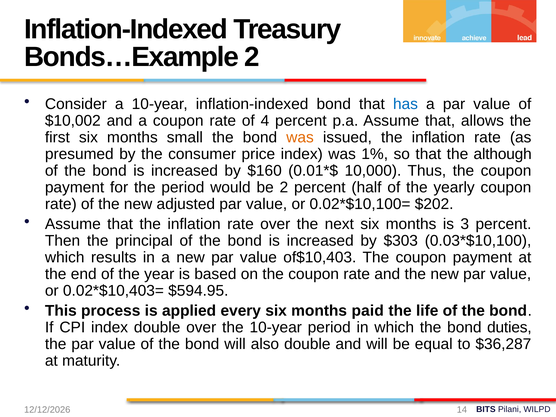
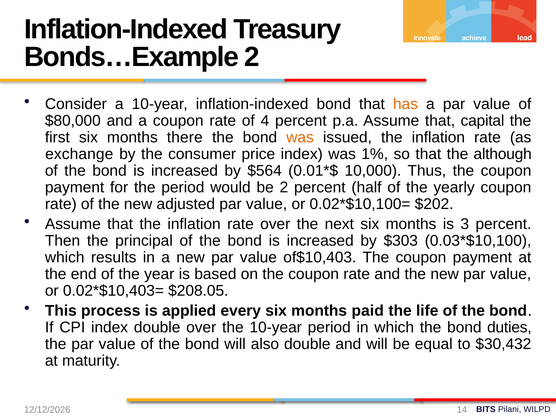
has colour: blue -> orange
$10,002: $10,002 -> $80,000
allows: allows -> capital
small: small -> there
presumed: presumed -> exchange
$160: $160 -> $564
$594.95: $594.95 -> $208.05
$36,287: $36,287 -> $30,432
